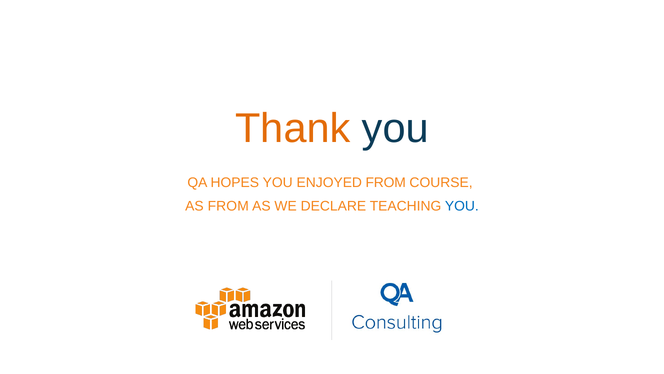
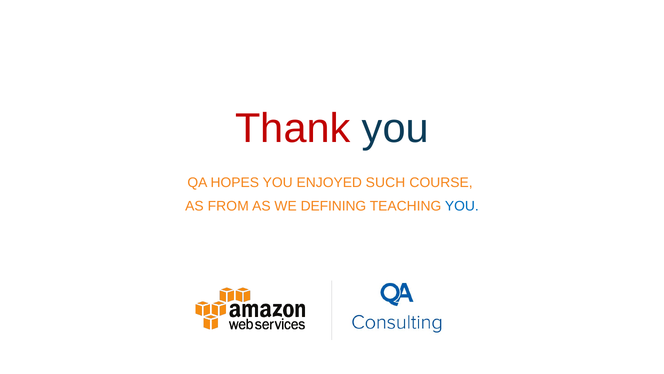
Thank colour: orange -> red
ENJOYED FROM: FROM -> SUCH
DECLARE: DECLARE -> DEFINING
